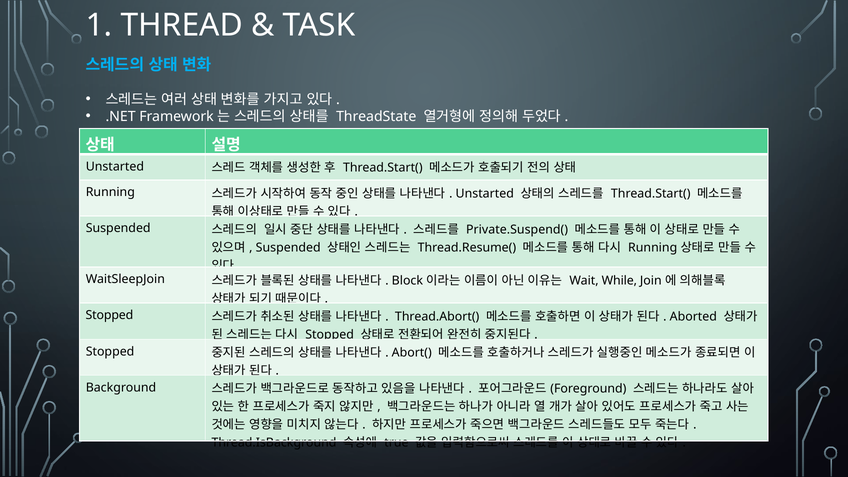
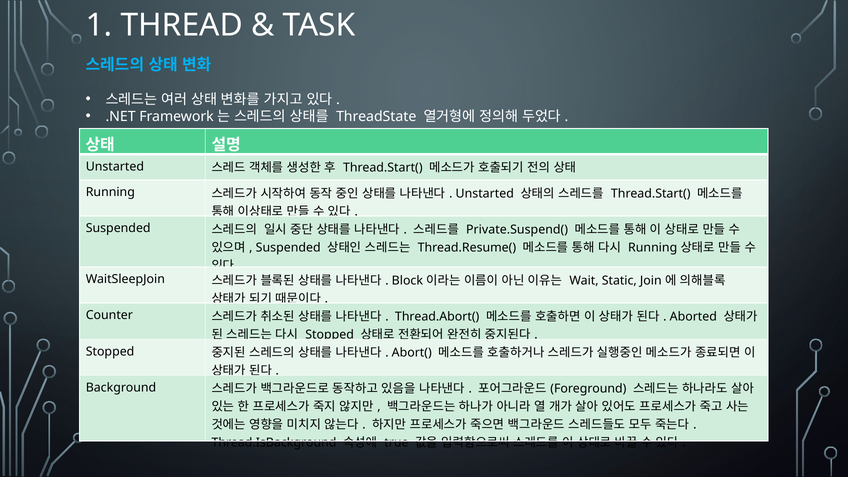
While: While -> Static
Stopped at (109, 315): Stopped -> Counter
